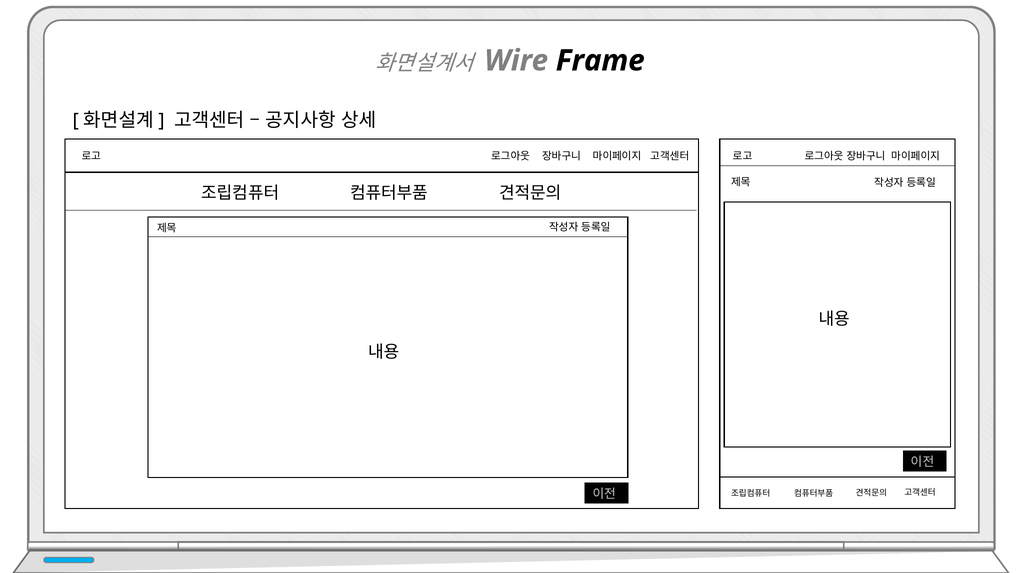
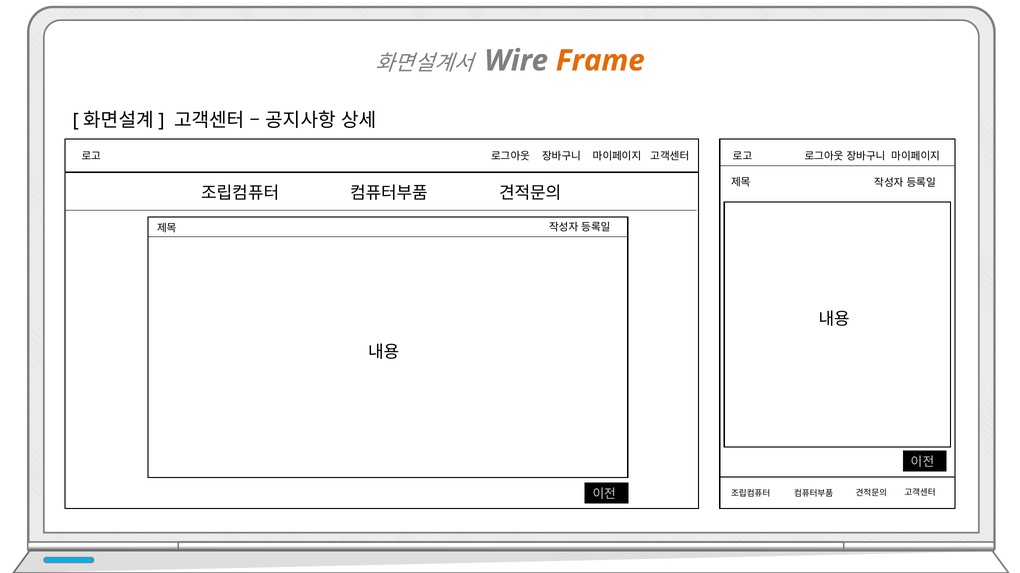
Frame colour: black -> orange
